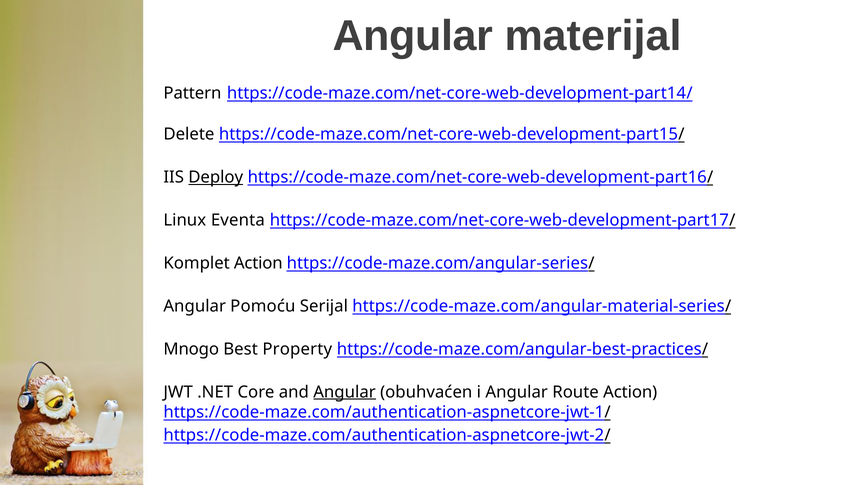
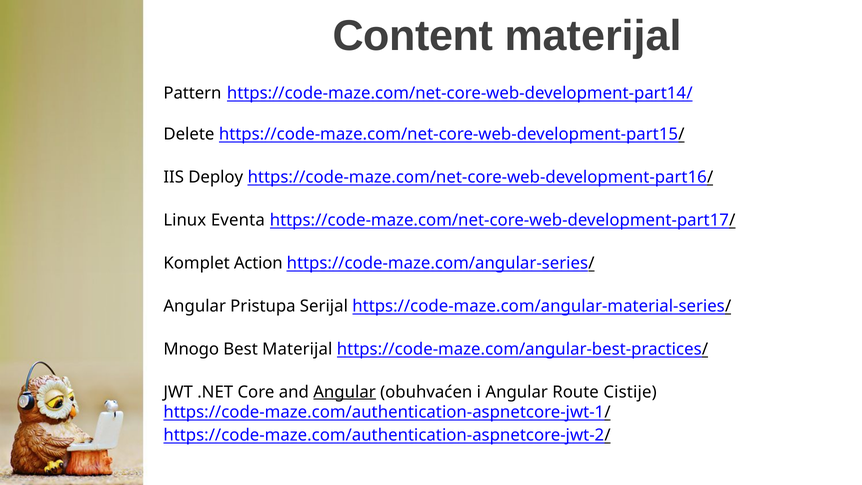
Angular at (413, 36): Angular -> Content
Deploy underline: present -> none
Pomoću: Pomoću -> Pristupa
Best Property: Property -> Materijal
Route Action: Action -> Cistije
